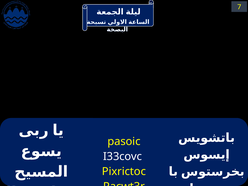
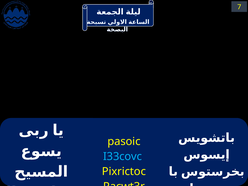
I33covc colour: white -> light blue
